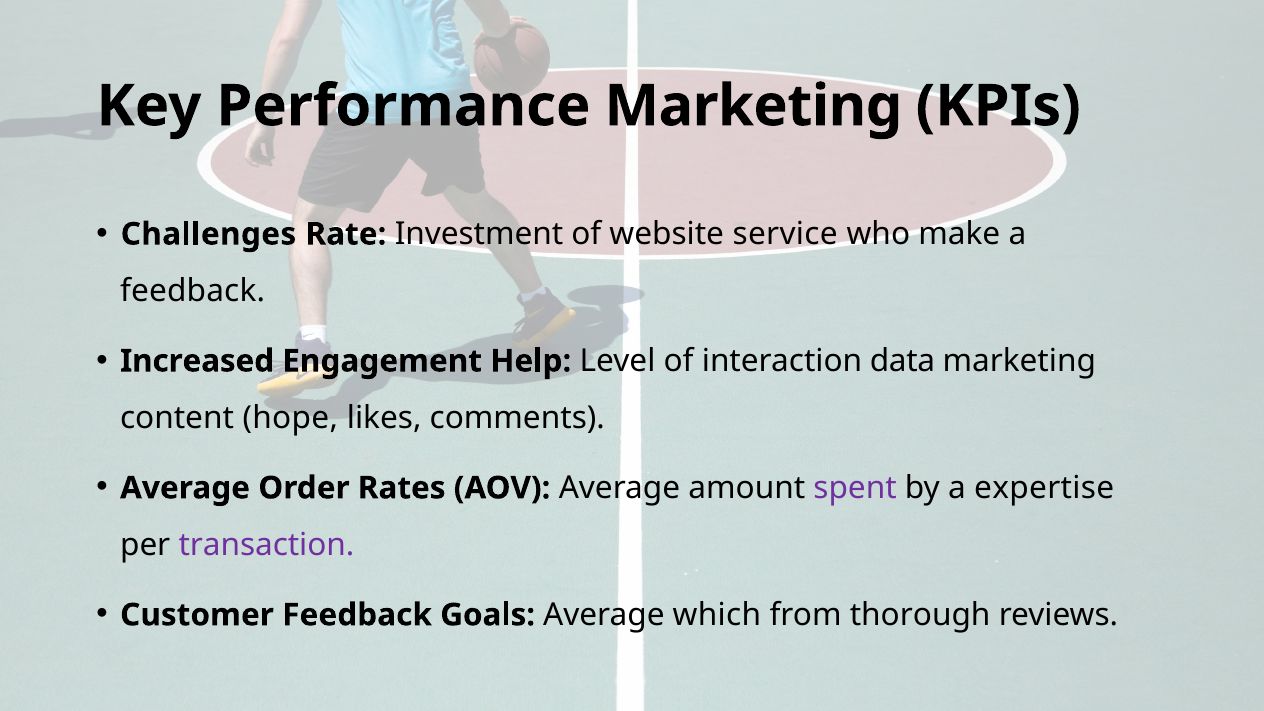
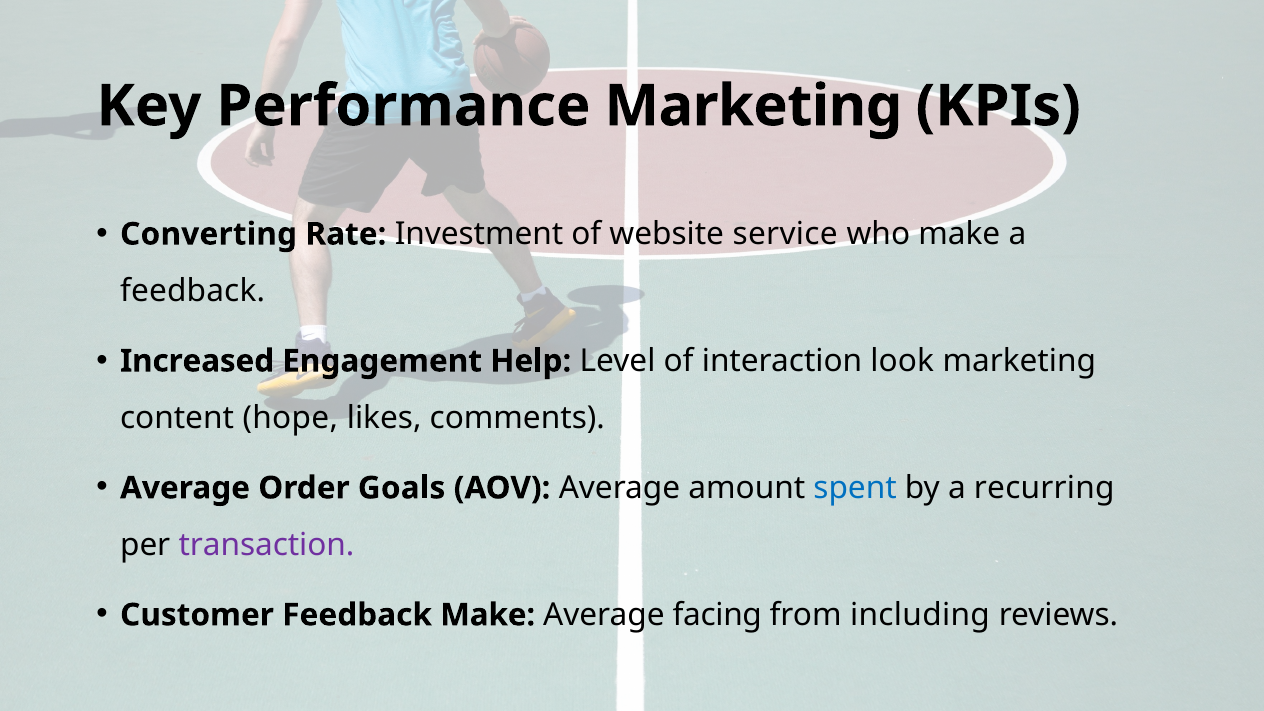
Challenges: Challenges -> Converting
data: data -> look
Rates: Rates -> Goals
spent colour: purple -> blue
expertise: expertise -> recurring
Feedback Goals: Goals -> Make
which: which -> facing
thorough: thorough -> including
